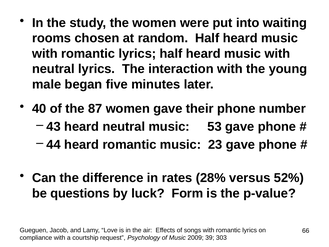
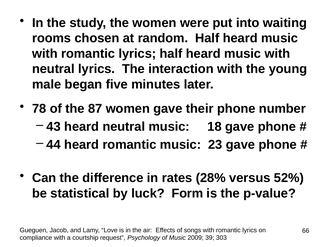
40: 40 -> 78
53: 53 -> 18
questions: questions -> statistical
